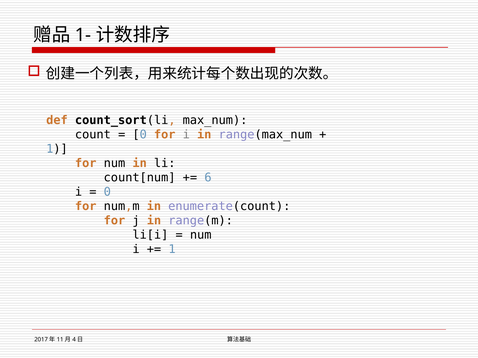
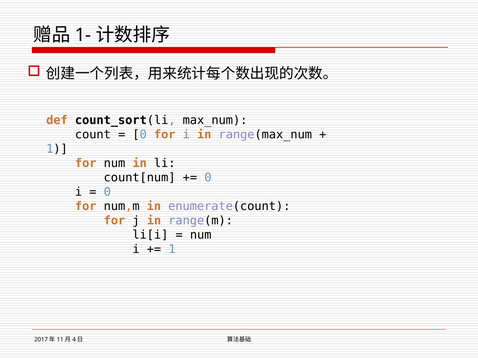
6 at (208, 178): 6 -> 0
